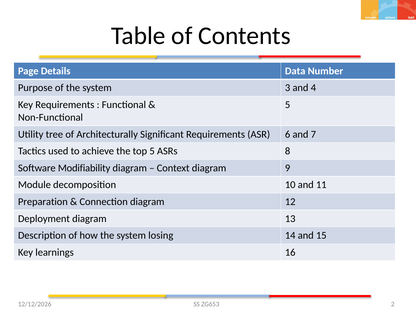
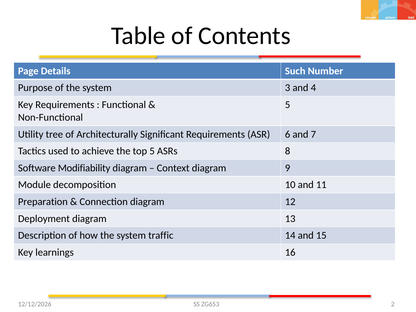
Data: Data -> Such
losing: losing -> traffic
